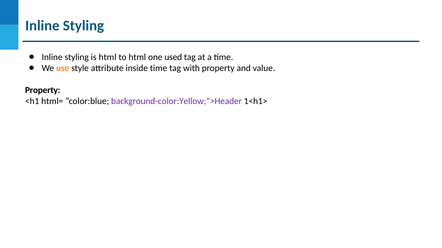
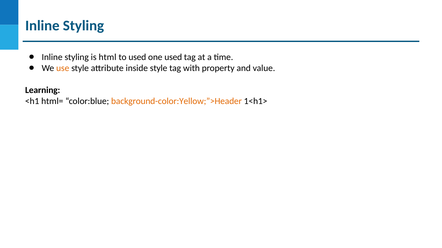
to html: html -> used
inside time: time -> style
Property at (43, 90): Property -> Learning
background-color:Yellow;”>Header colour: purple -> orange
